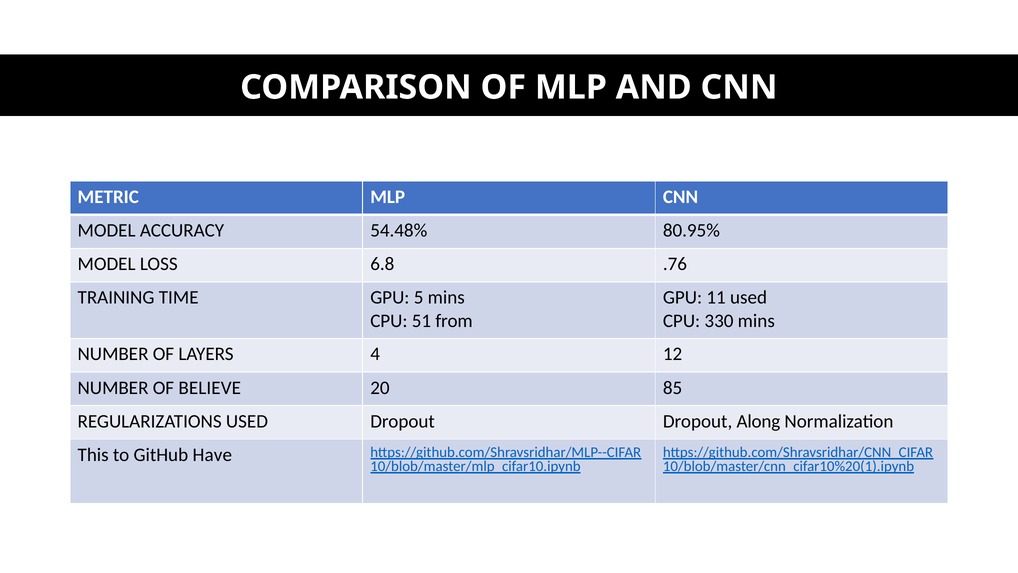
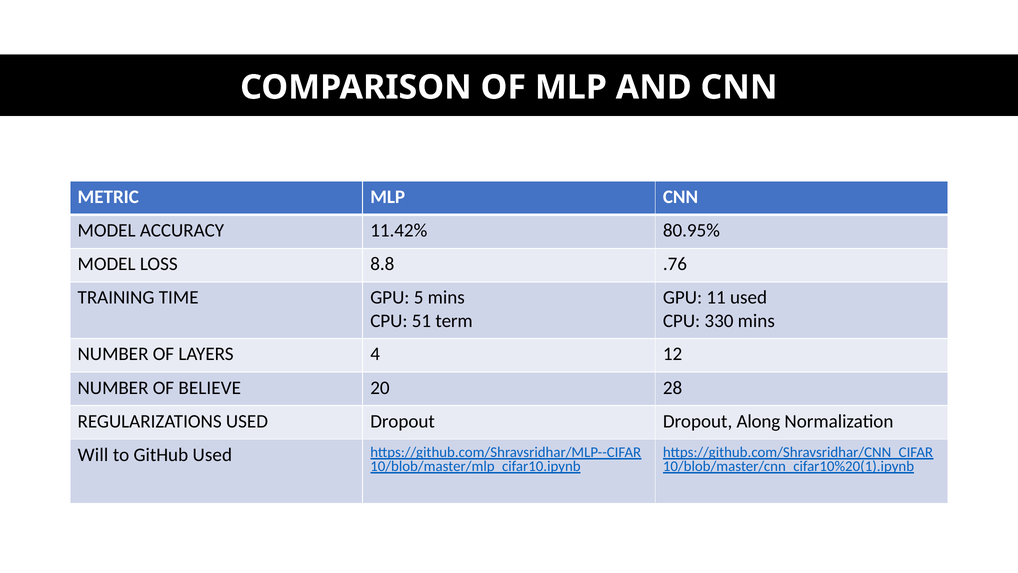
54.48%: 54.48% -> 11.42%
6.8: 6.8 -> 8.8
from: from -> term
85: 85 -> 28
This: This -> Will
GitHub Have: Have -> Used
